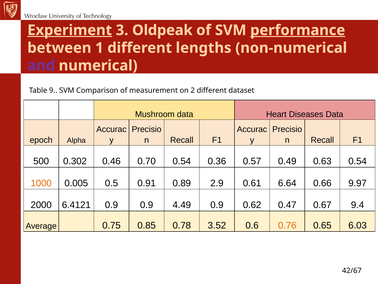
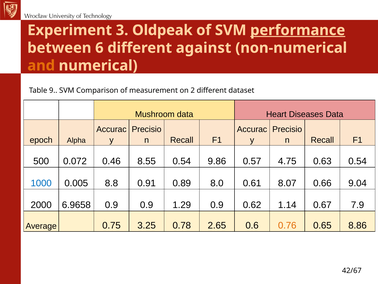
Experiment underline: present -> none
1: 1 -> 6
lengths: lengths -> against
and colour: purple -> orange
0.302: 0.302 -> 0.072
0.70: 0.70 -> 8.55
0.36: 0.36 -> 9.86
0.49: 0.49 -> 4.75
1000 colour: orange -> blue
0.5: 0.5 -> 8.8
2.9: 2.9 -> 8.0
6.64: 6.64 -> 8.07
9.97: 9.97 -> 9.04
6.4121: 6.4121 -> 6.9658
4.49: 4.49 -> 1.29
0.47: 0.47 -> 1.14
9.4: 9.4 -> 7.9
0.85: 0.85 -> 3.25
3.52: 3.52 -> 2.65
6.03: 6.03 -> 8.86
